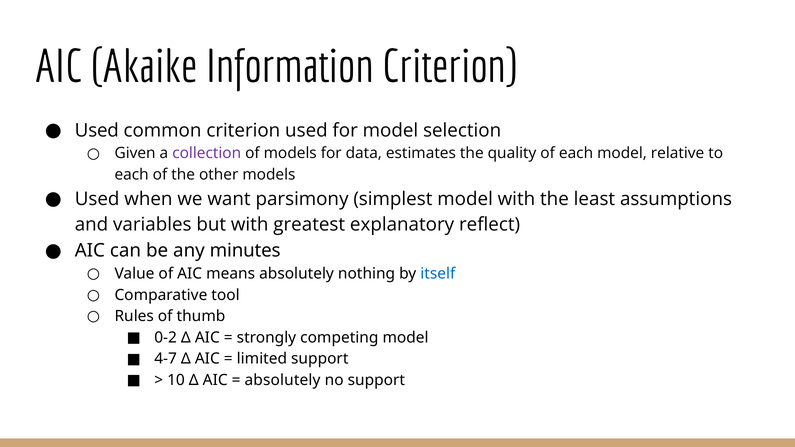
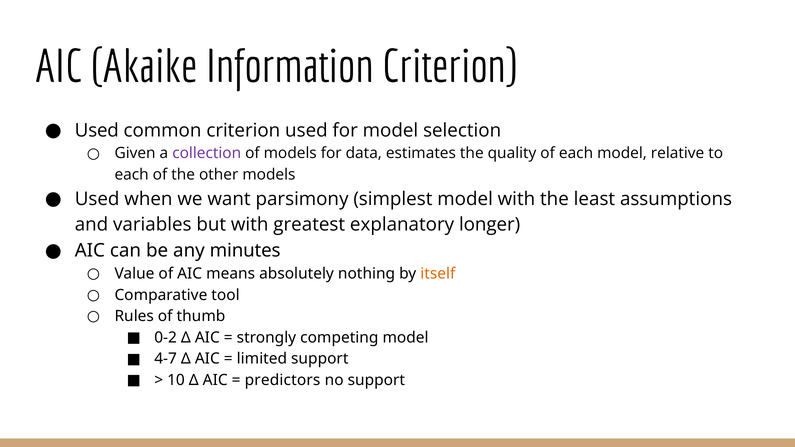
reflect: reflect -> longer
itself colour: blue -> orange
absolutely at (283, 380): absolutely -> predictors
